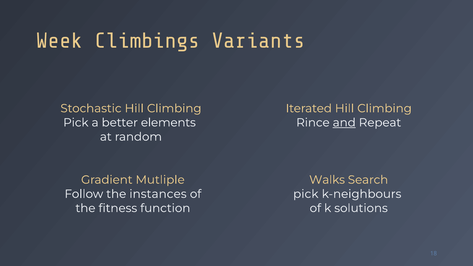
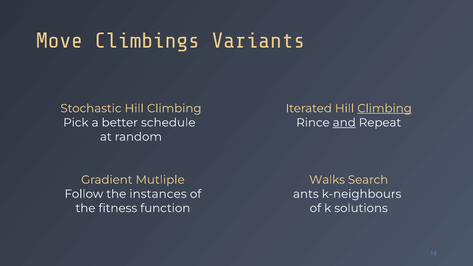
Week: Week -> Move
Climbing at (384, 108) underline: none -> present
elements: elements -> schedule
pick at (306, 194): pick -> ants
